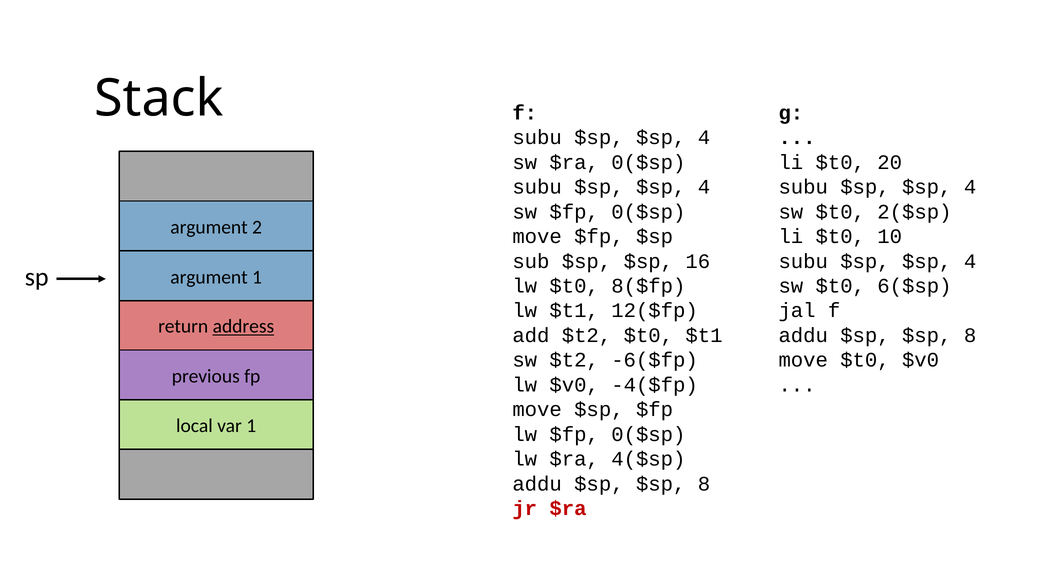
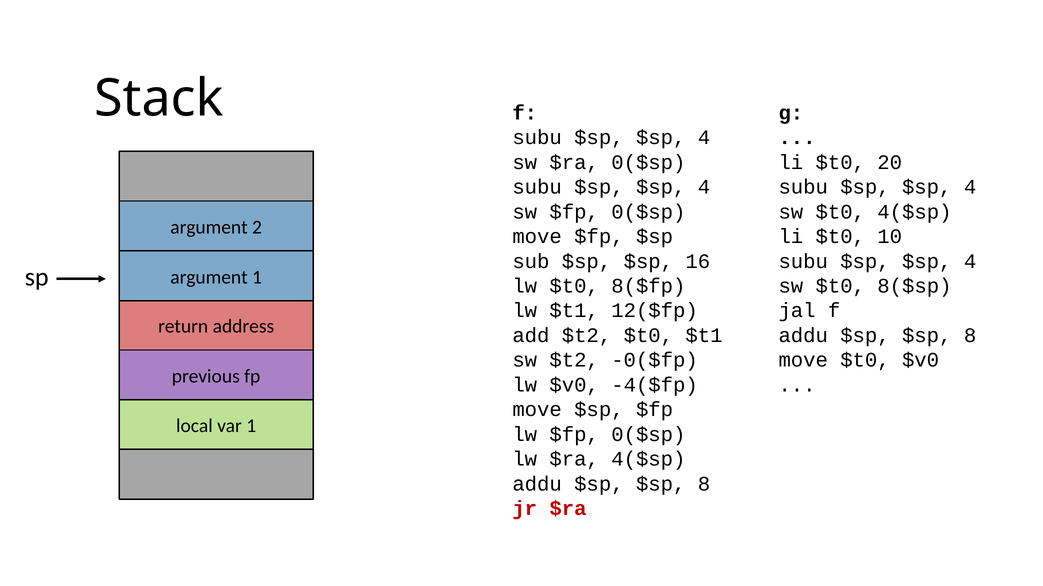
$t0 2($sp: 2($sp -> 4($sp
6($sp: 6($sp -> 8($sp
address underline: present -> none
-6($fp: -6($fp -> -0($fp
